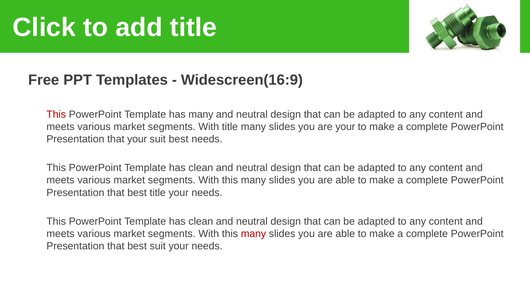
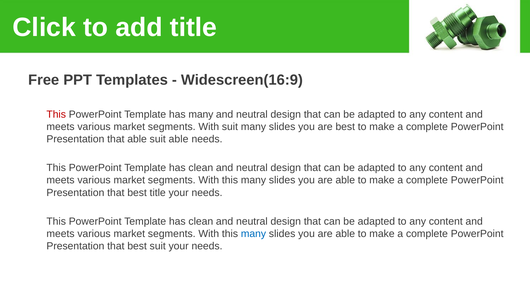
With title: title -> suit
are your: your -> best
that your: your -> able
suit best: best -> able
many at (253, 234) colour: red -> blue
